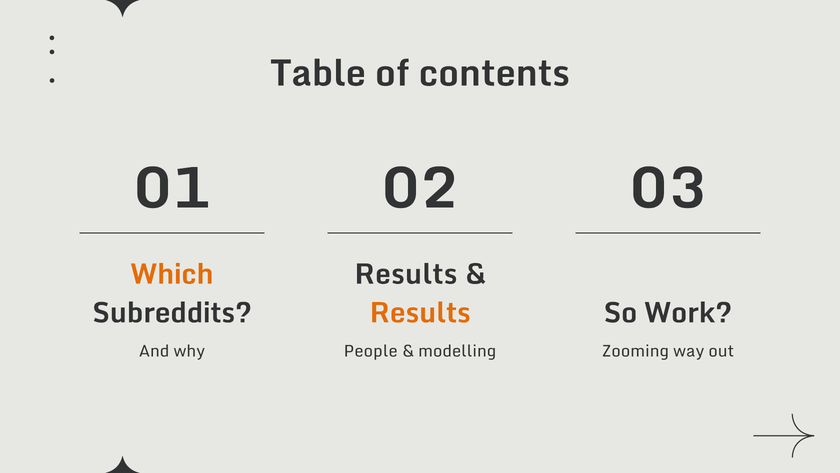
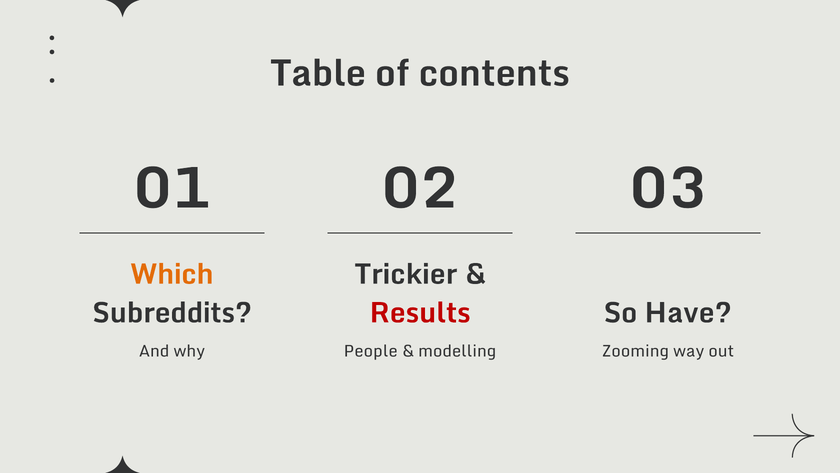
Results at (406, 274): Results -> Trickier
Results at (420, 313) colour: orange -> red
Work: Work -> Have
